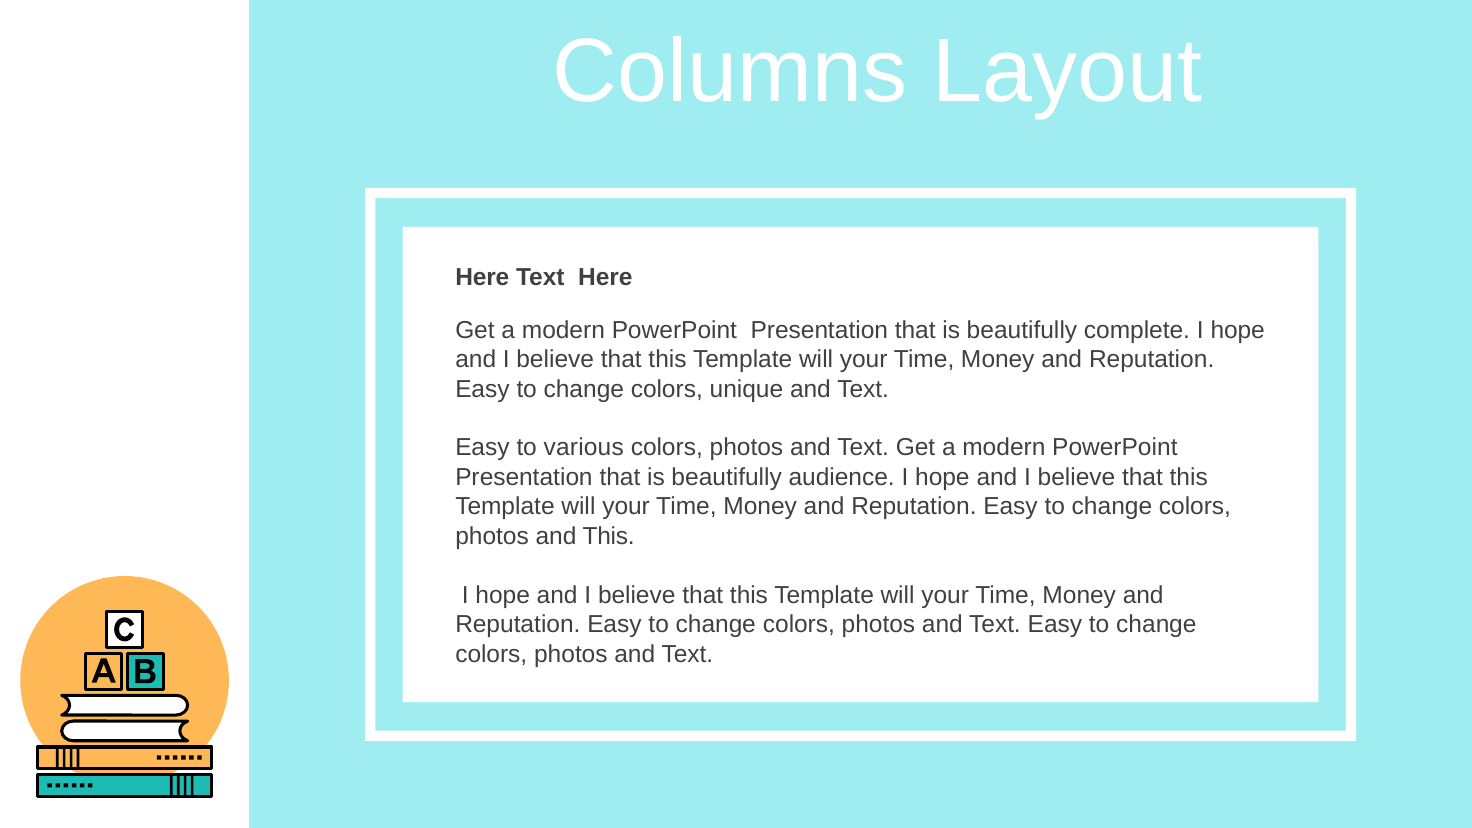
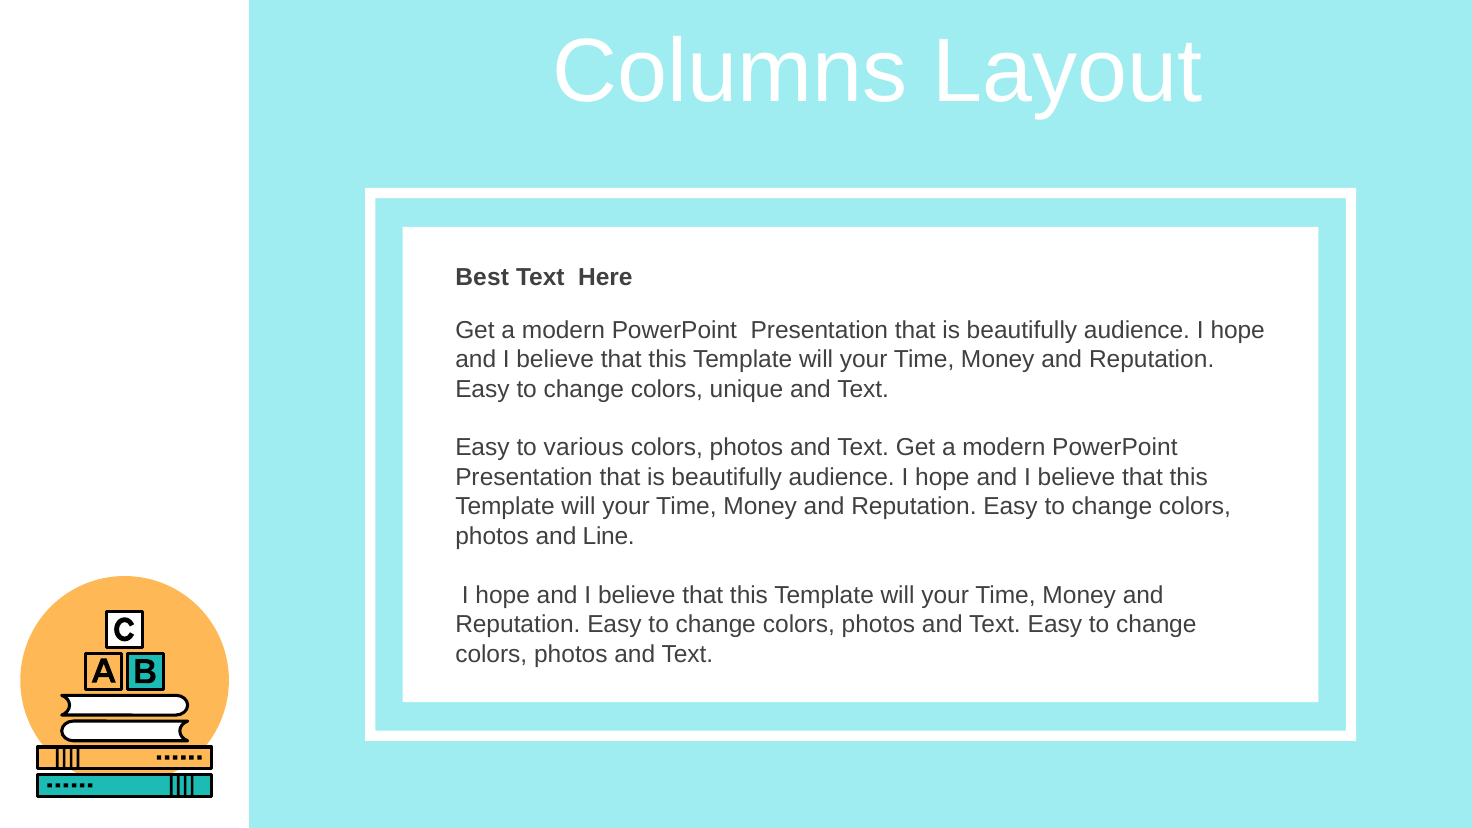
Here at (482, 278): Here -> Best
complete at (1137, 330): complete -> audience
and This: This -> Line
